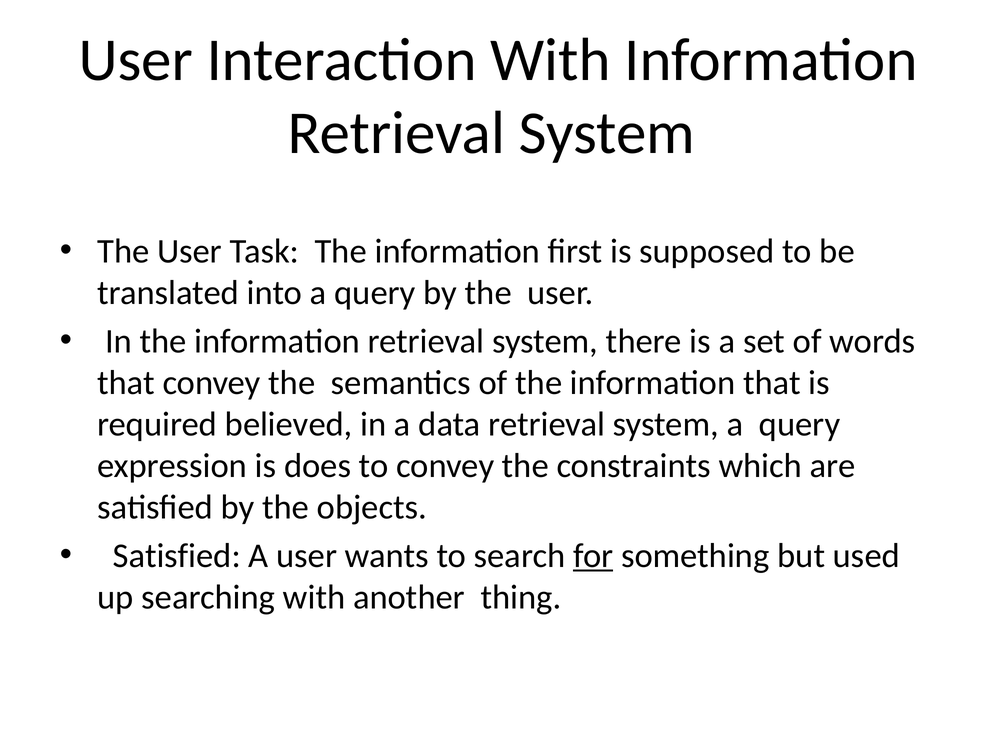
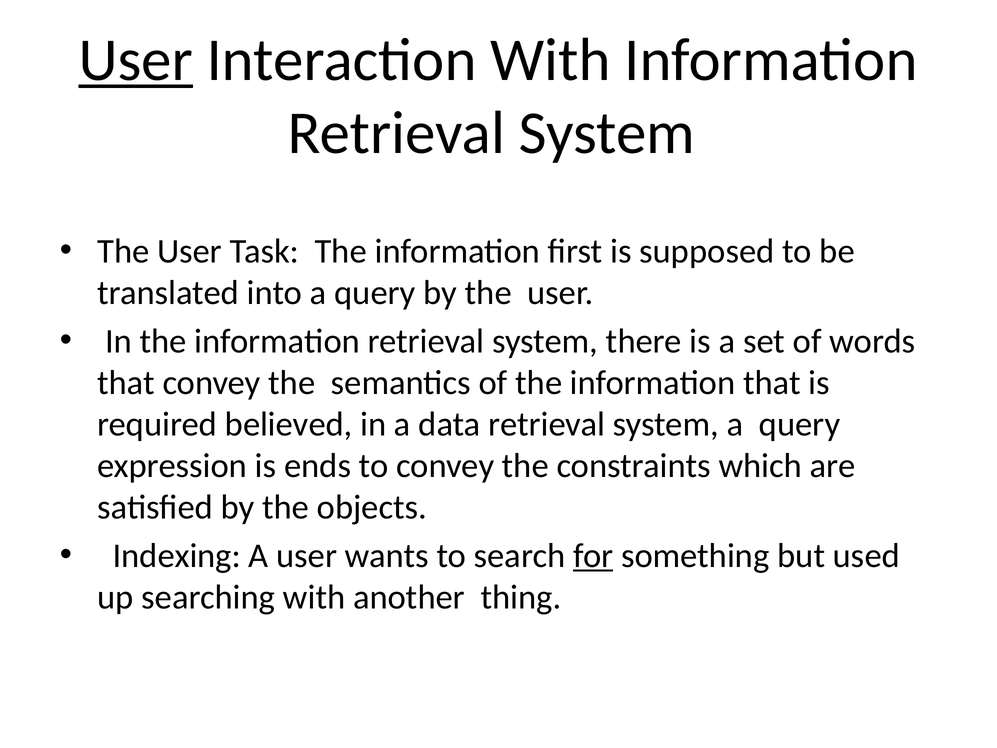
User at (136, 60) underline: none -> present
does: does -> ends
Satisfied at (177, 556): Satisfied -> Indexing
